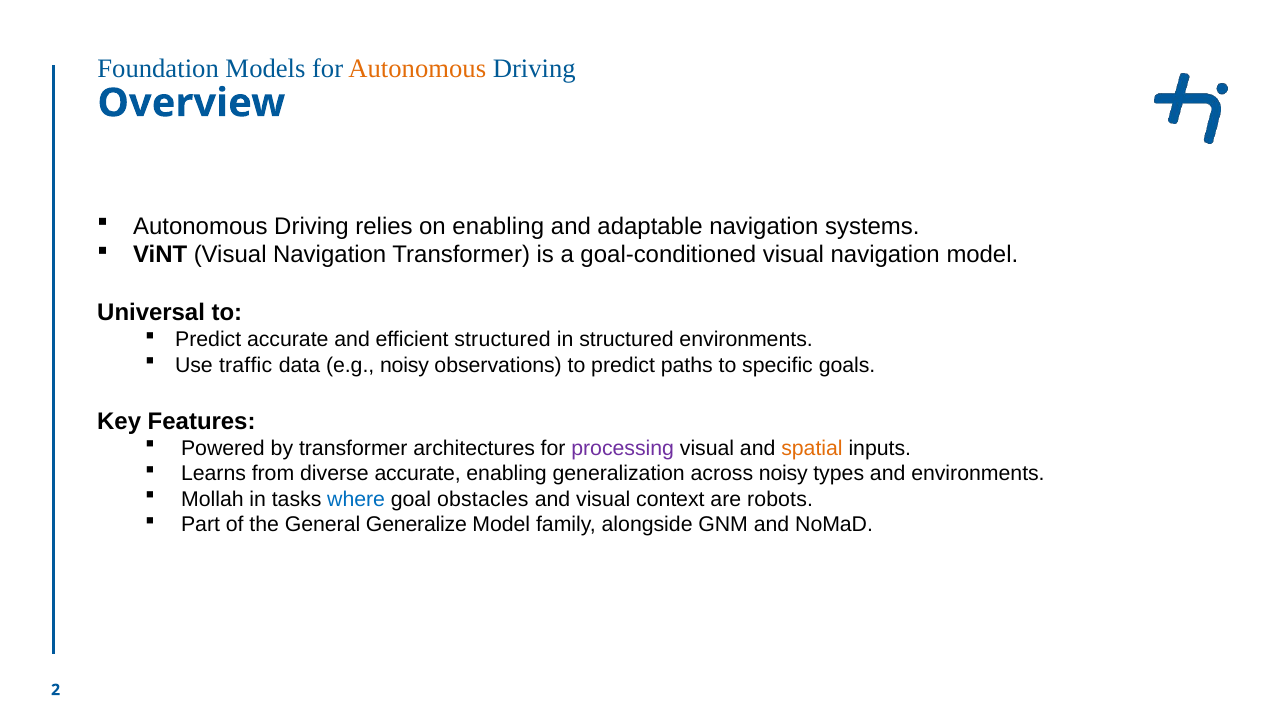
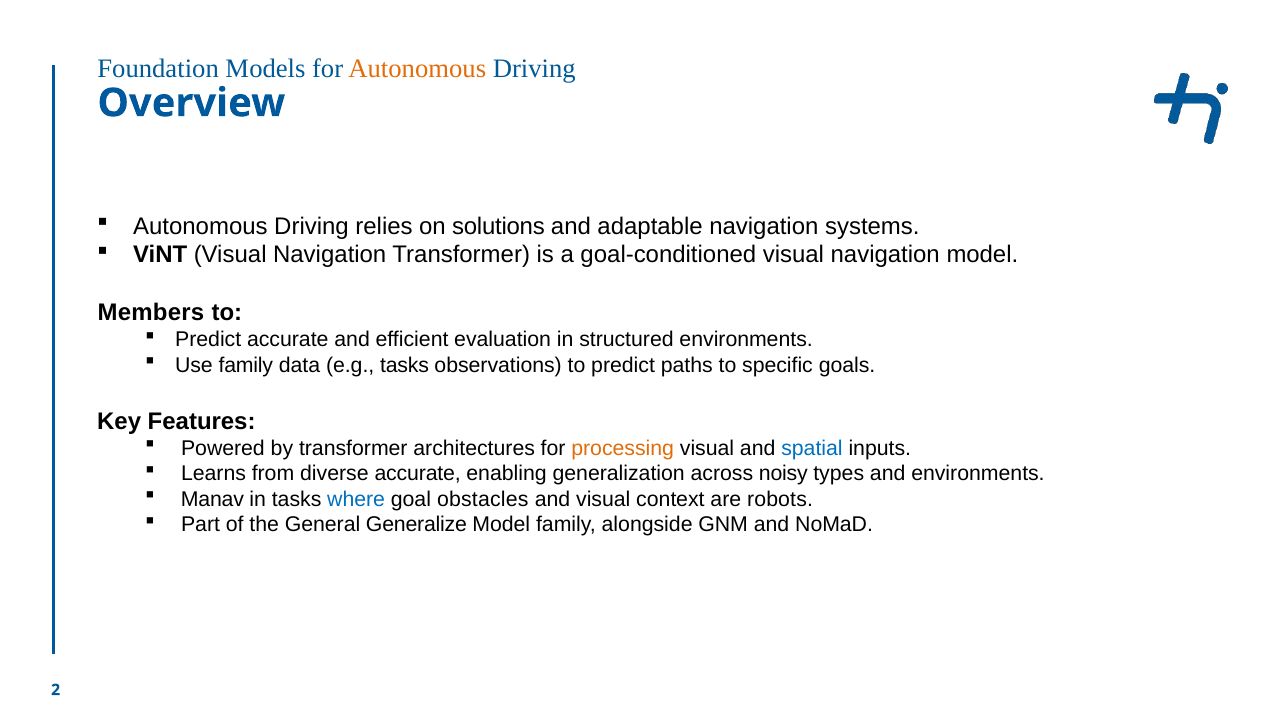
on enabling: enabling -> solutions
Universal: Universal -> Members
efficient structured: structured -> evaluation
Use traffic: traffic -> family
e.g noisy: noisy -> tasks
processing colour: purple -> orange
spatial colour: orange -> blue
Mollah: Mollah -> Manav
